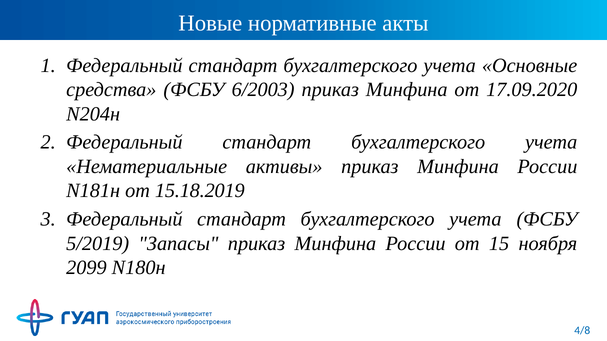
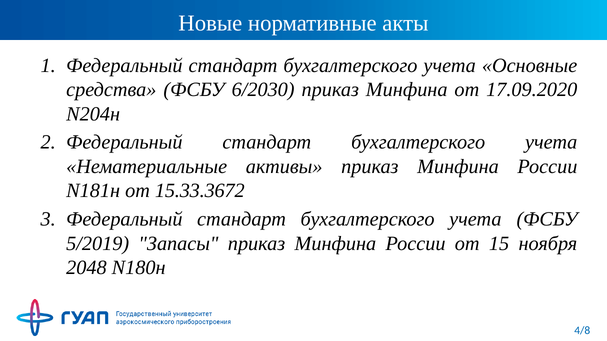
6/2003: 6/2003 -> 6/2030
15.18.2019: 15.18.2019 -> 15.33.3672
2099: 2099 -> 2048
